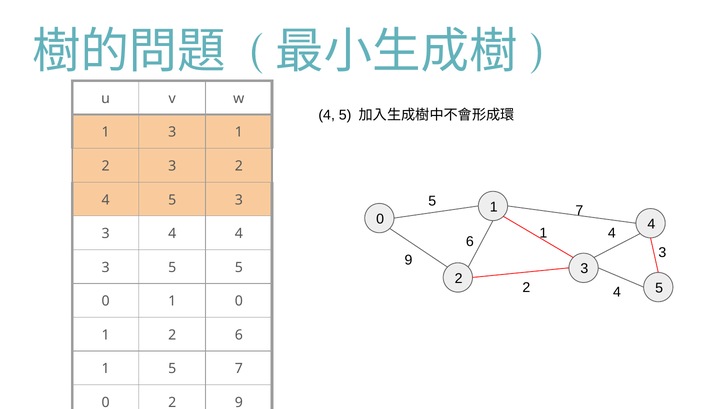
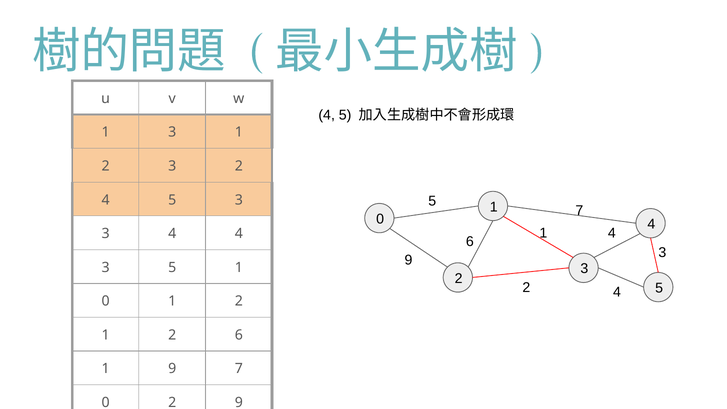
3 5 5: 5 -> 1
0 at (239, 301): 0 -> 2
1 5: 5 -> 9
